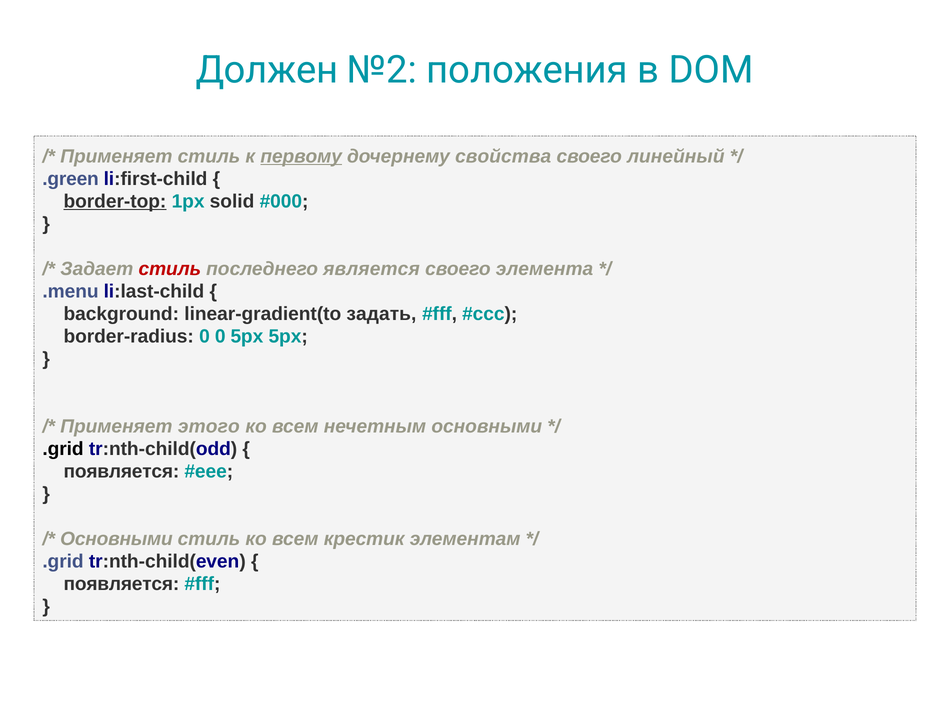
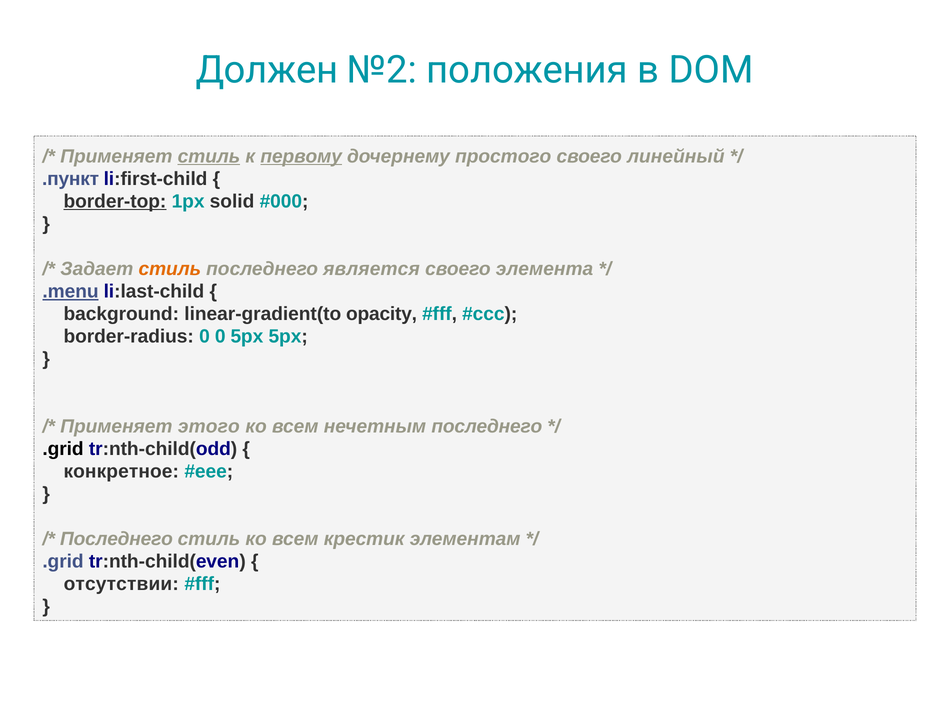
стиль at (209, 156) underline: none -> present
свойства: свойства -> простого
.green: .green -> .пункт
стиль at (170, 269) colour: red -> orange
.menu underline: none -> present
задать: задать -> opacity
нечетным основными: основными -> последнего
появляется at (121, 471): появляется -> конкретное
Основными at (116, 539): Основными -> Последнего
появляется at (121, 584): появляется -> отсутствии
